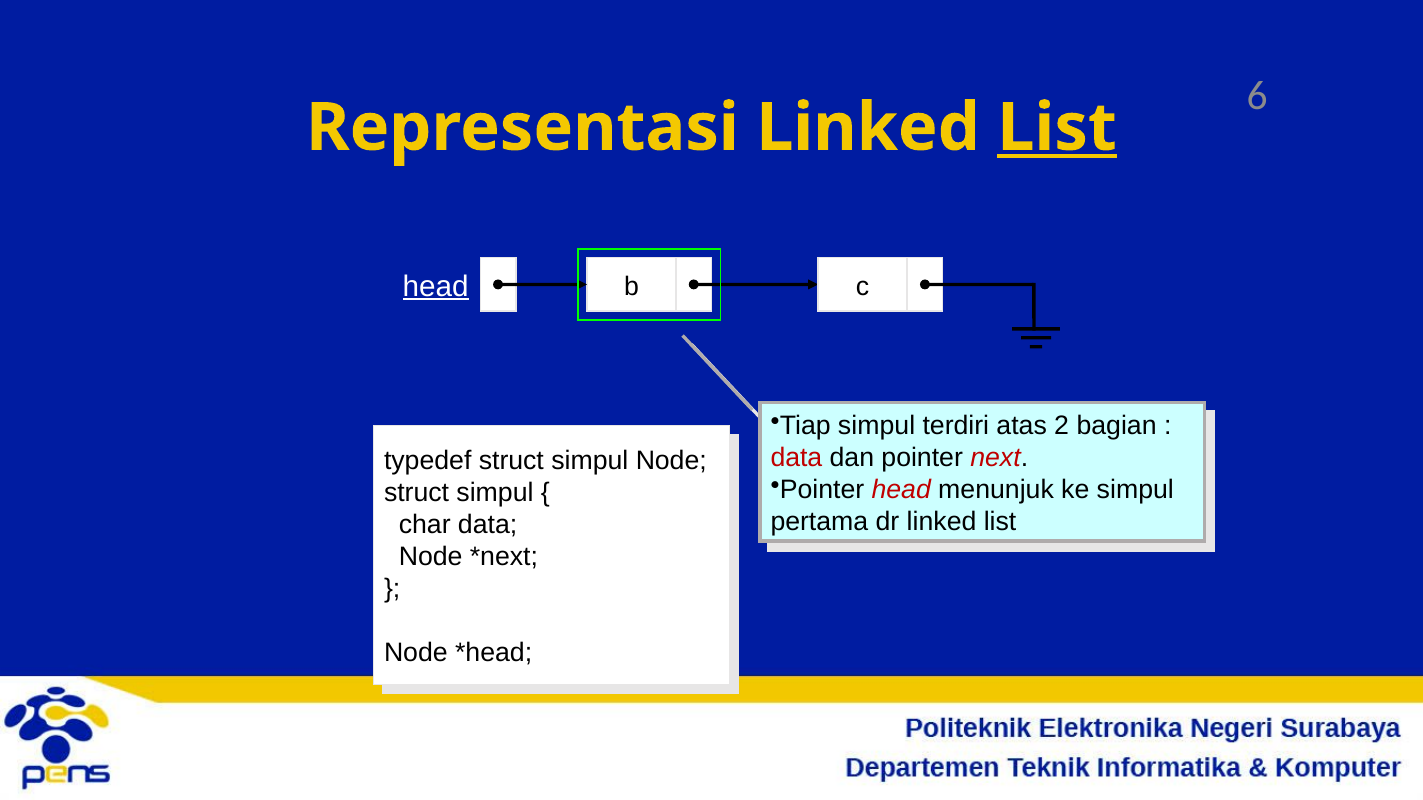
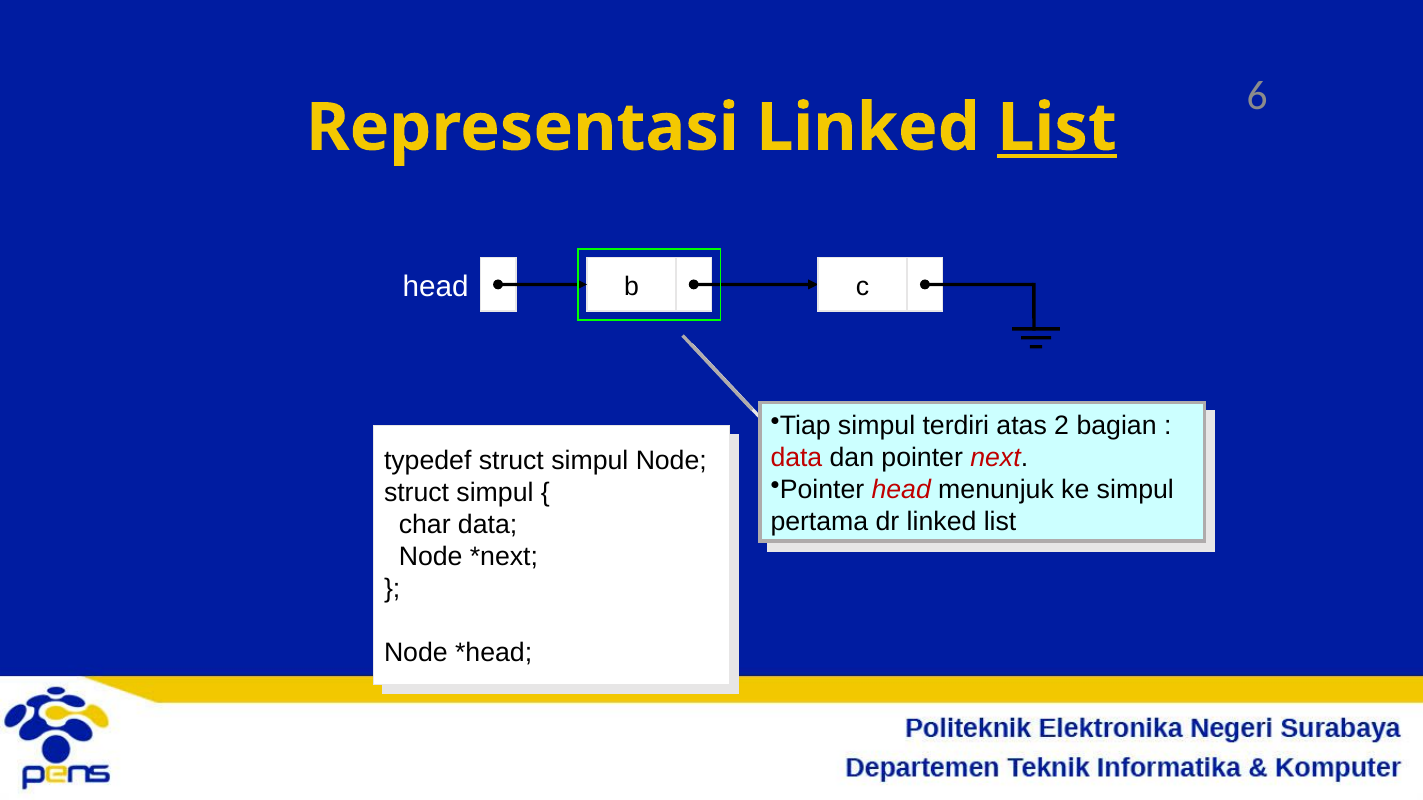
head at (436, 287) underline: present -> none
